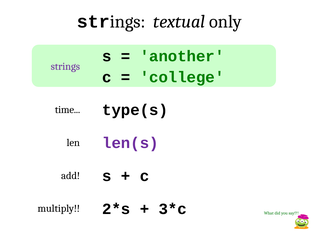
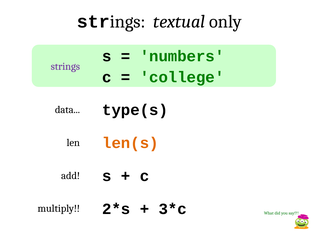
another: another -> numbers
time: time -> data
len(s colour: purple -> orange
